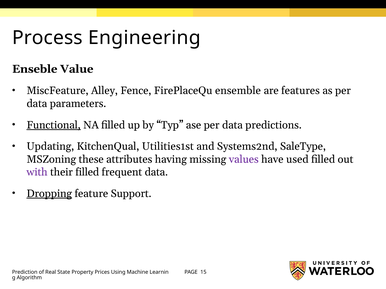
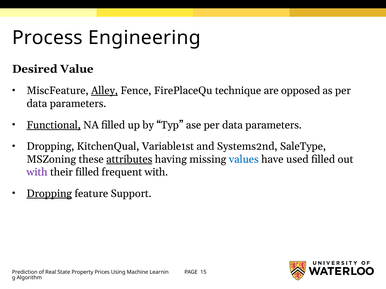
Enseble: Enseble -> Desired
Alley underline: none -> present
ensemble: ensemble -> technique
features: features -> opposed
ase per data predictions: predictions -> parameters
Updating at (50, 147): Updating -> Dropping
Utilities1st: Utilities1st -> Variable1st
attributes underline: none -> present
values colour: purple -> blue
frequent data: data -> with
